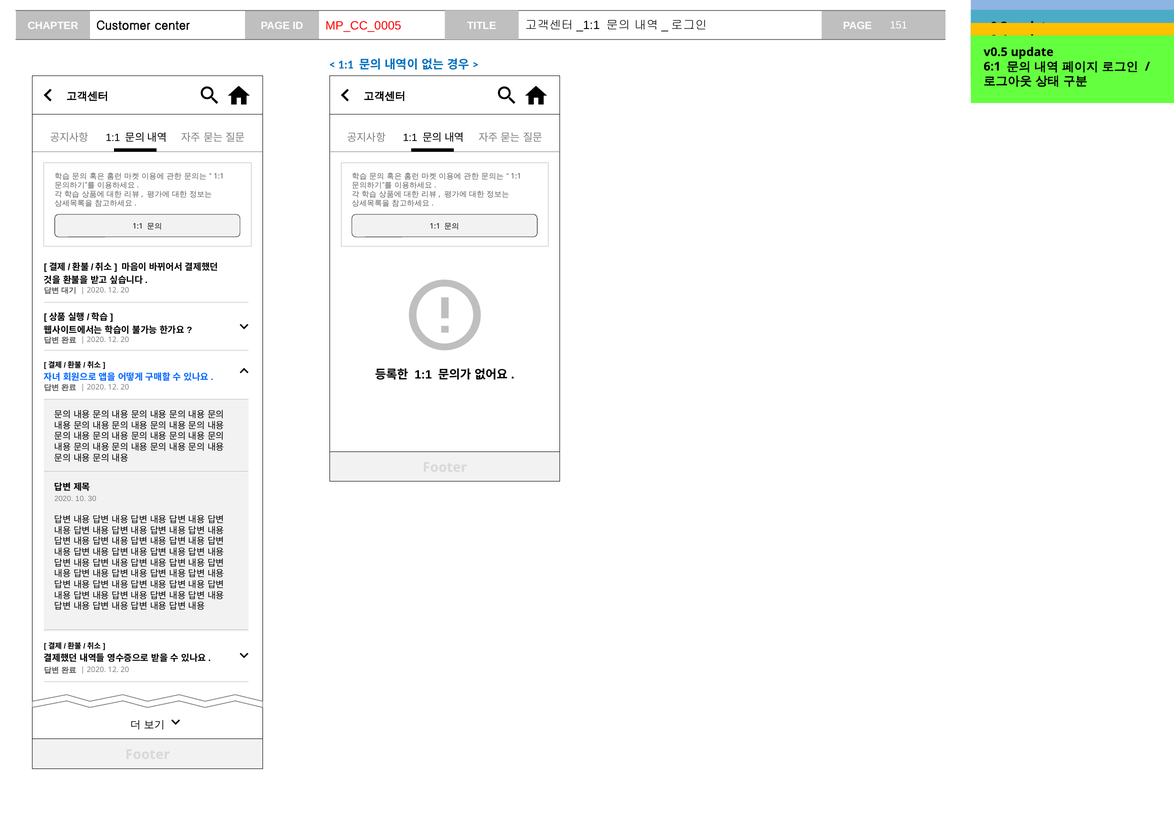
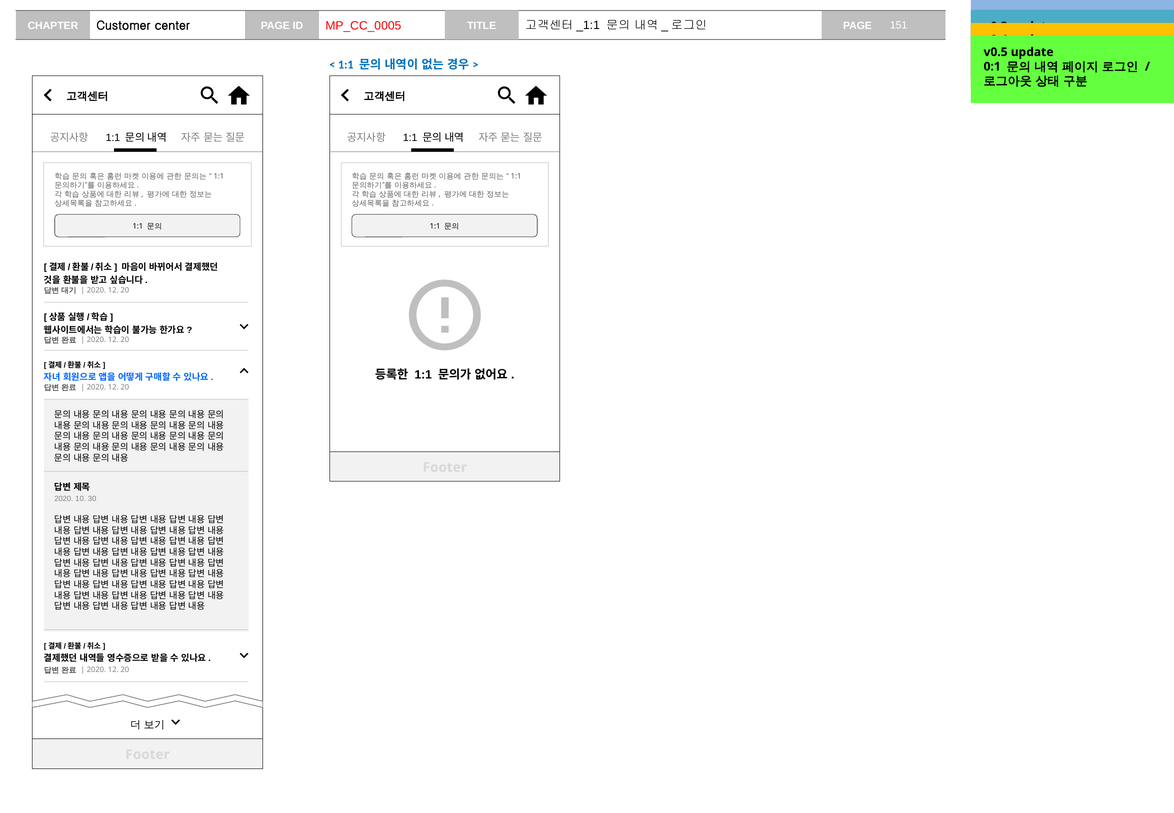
6:1: 6:1 -> 0:1
